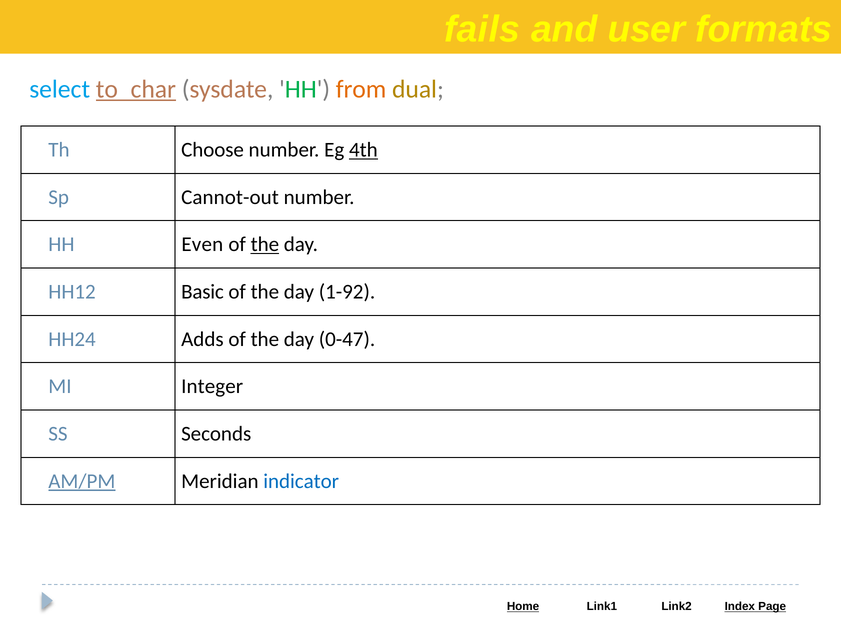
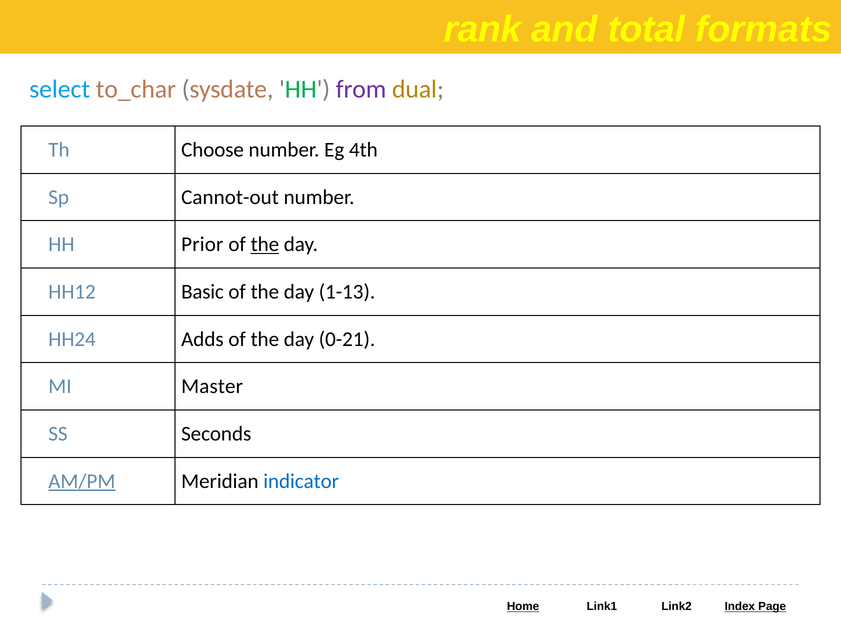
fails: fails -> rank
user: user -> total
to_char underline: present -> none
from colour: orange -> purple
4th underline: present -> none
Even: Even -> Prior
1-92: 1-92 -> 1-13
0-47: 0-47 -> 0-21
Integer: Integer -> Master
